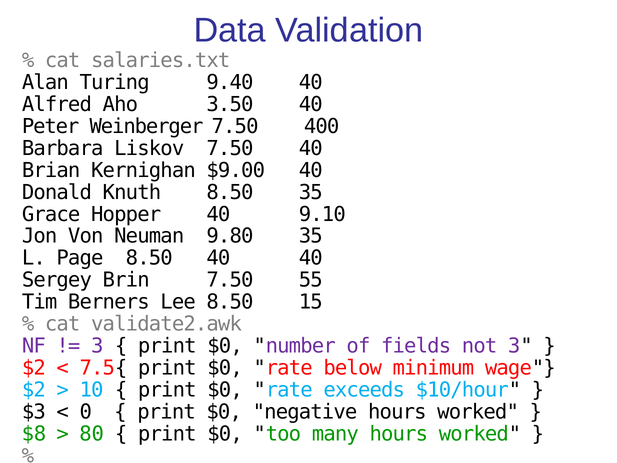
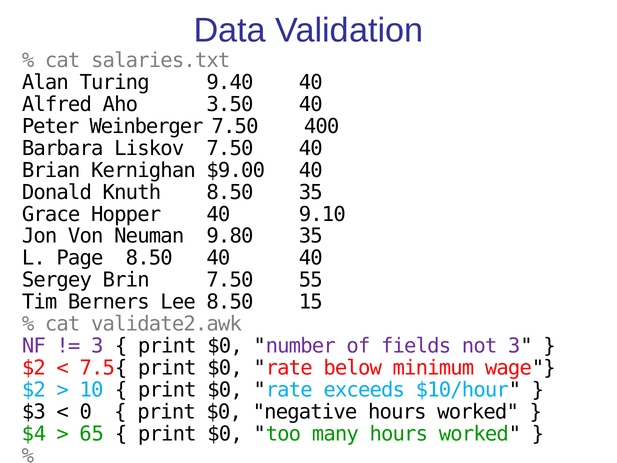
$8: $8 -> $4
80: 80 -> 65
